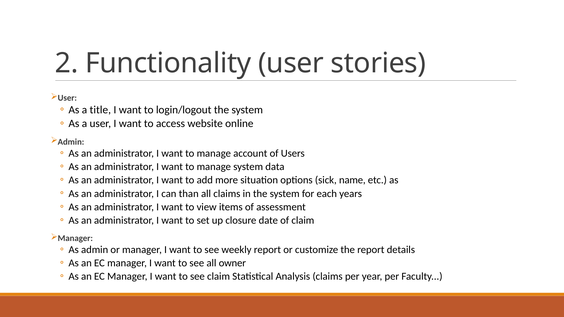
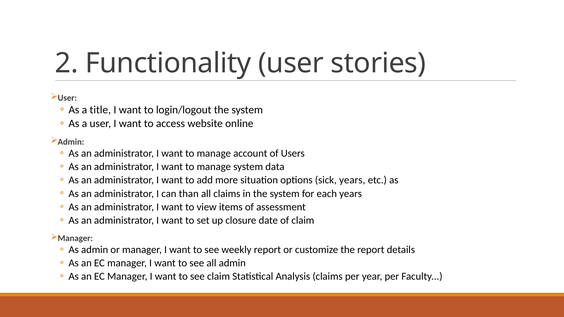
sick name: name -> years
all owner: owner -> admin
